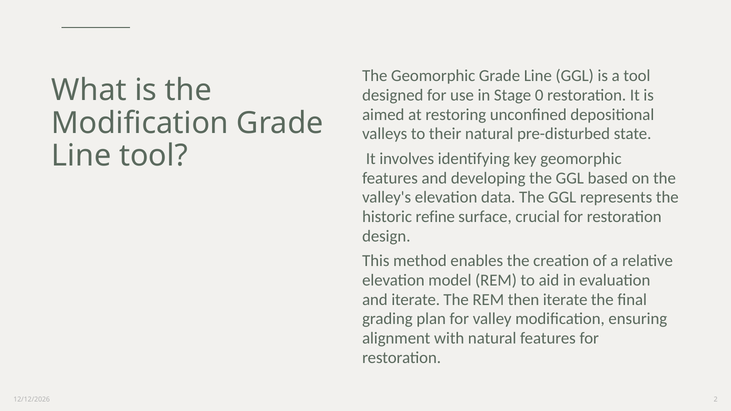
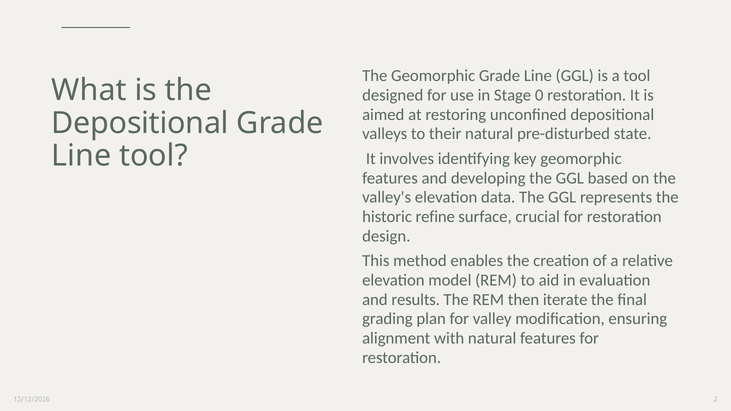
Modification at (140, 123): Modification -> Depositional
and iterate: iterate -> results
